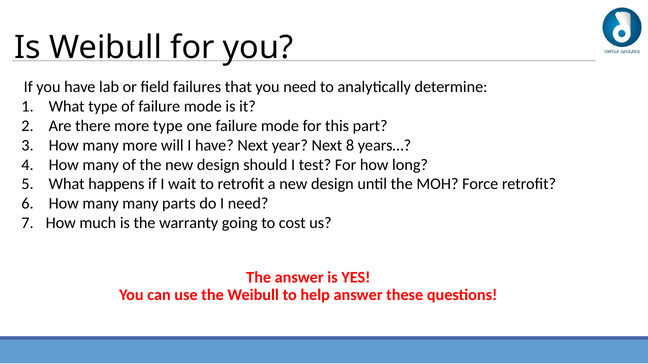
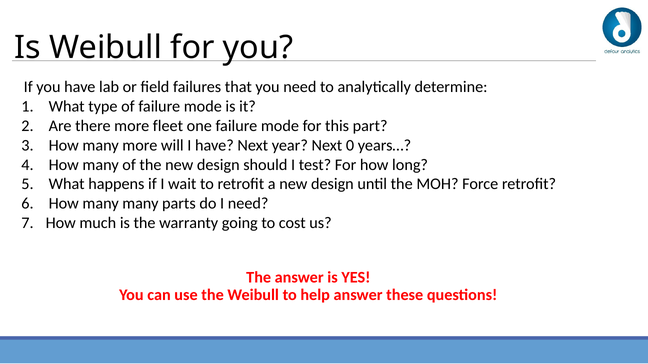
more type: type -> fleet
8: 8 -> 0
